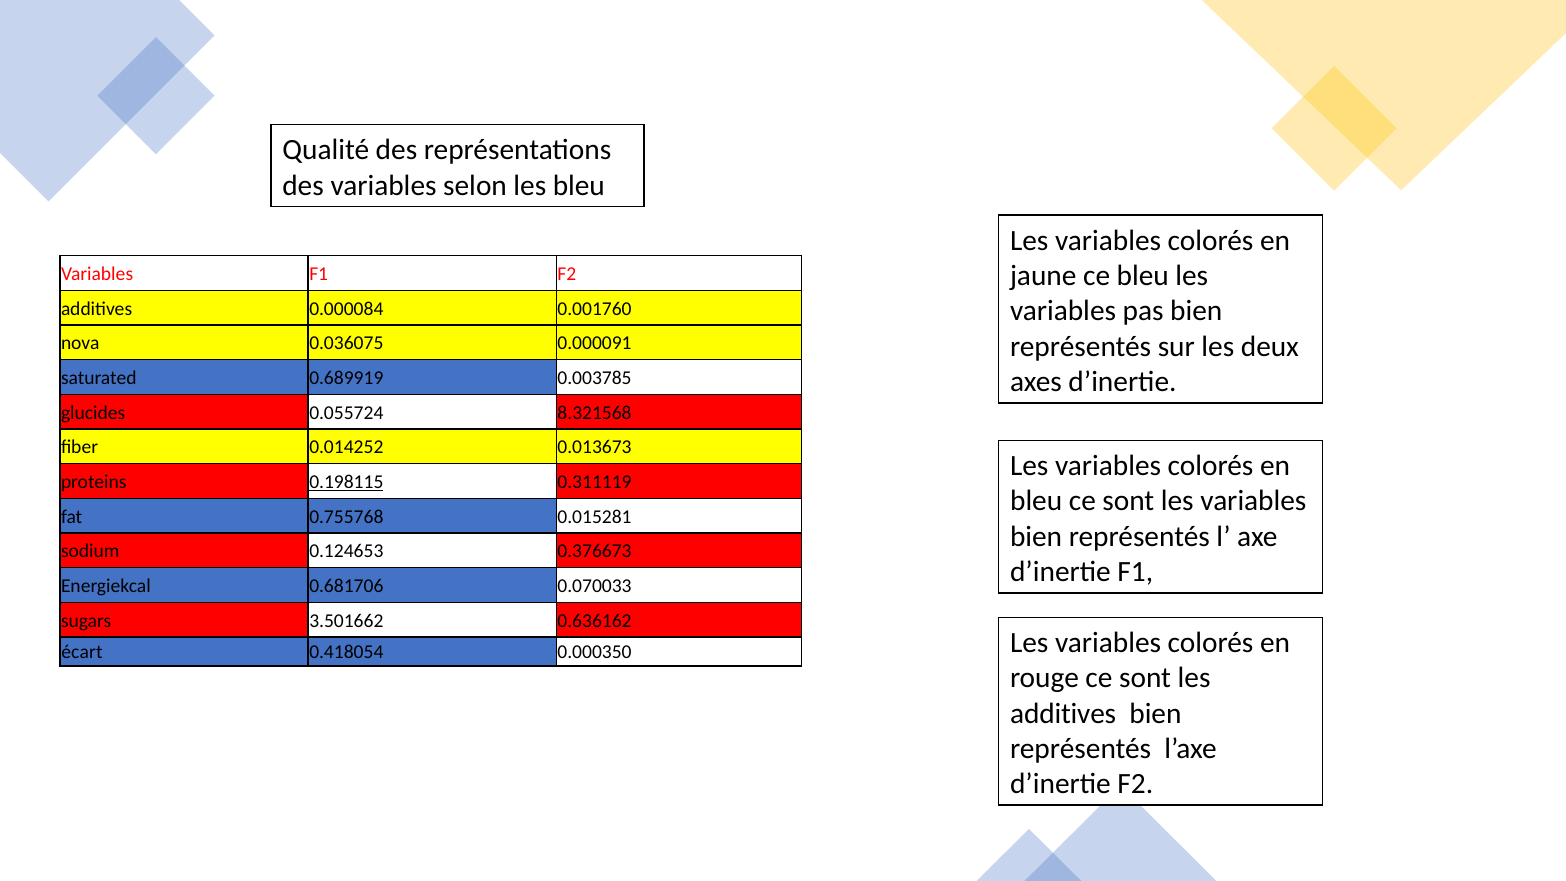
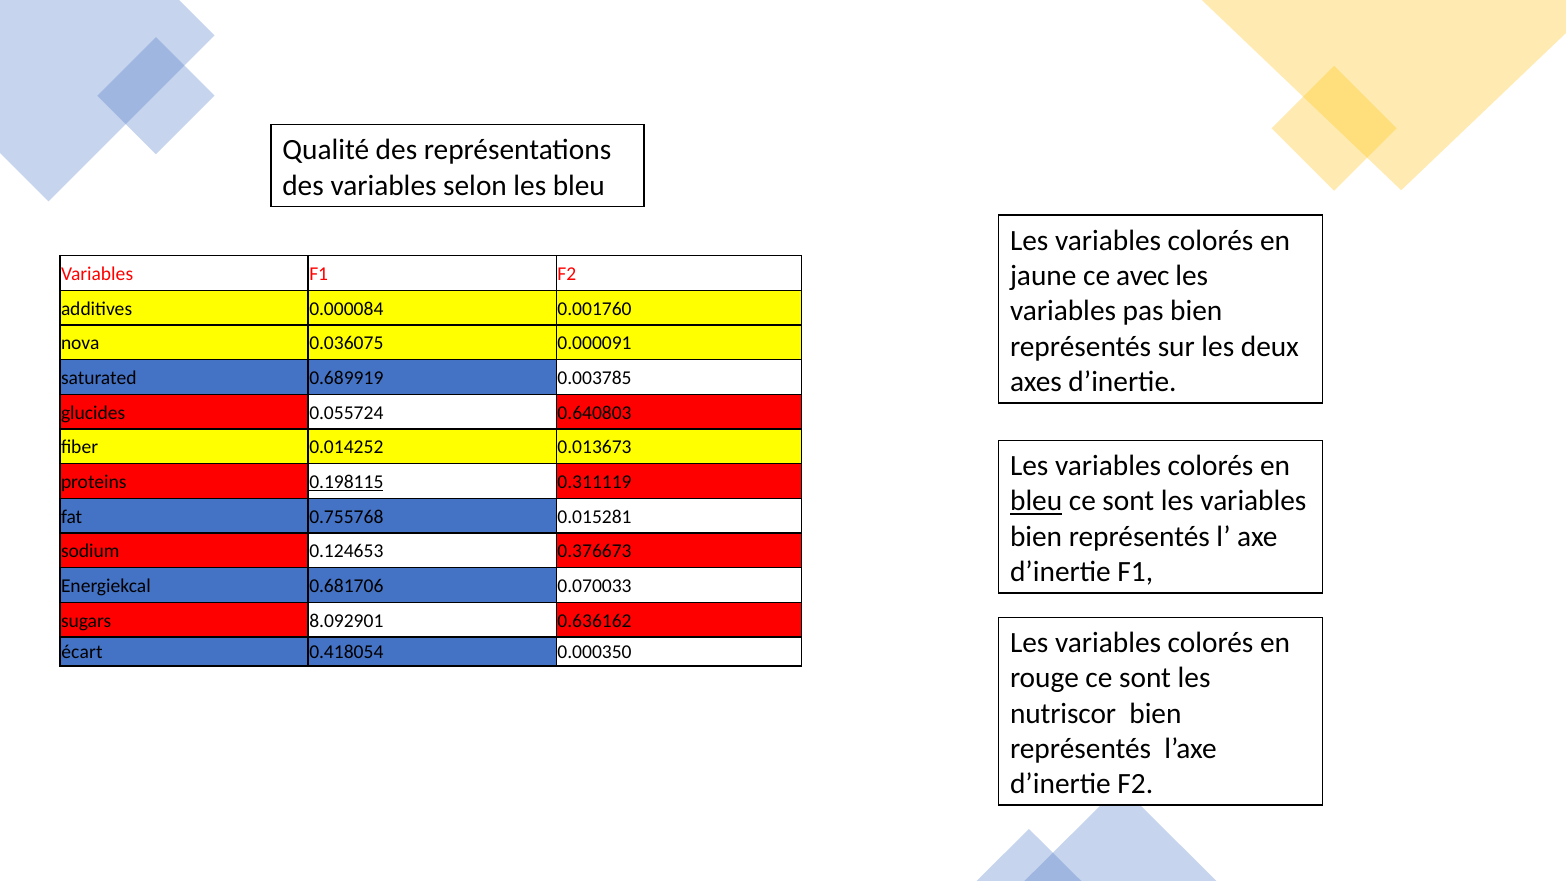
ce bleu: bleu -> avec
8.321568: 8.321568 -> 0.640803
bleu at (1036, 501) underline: none -> present
3.501662: 3.501662 -> 8.092901
additives at (1063, 713): additives -> nutriscor
